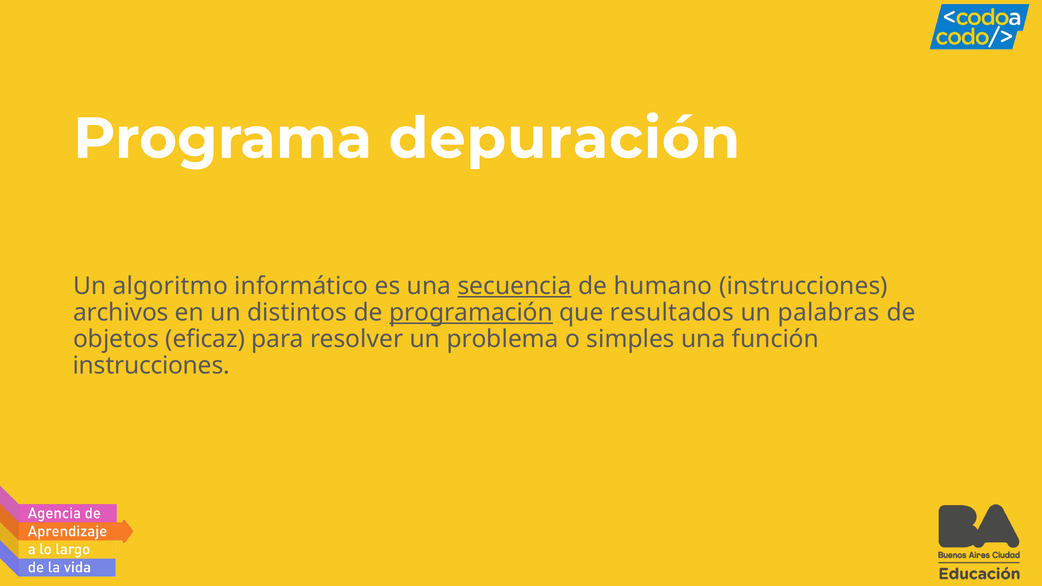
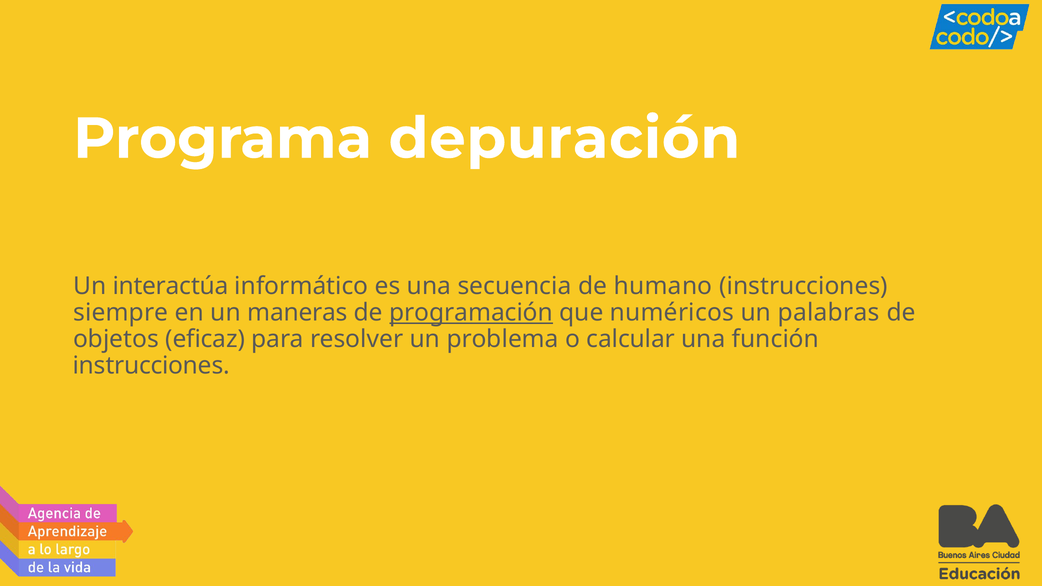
algoritmo: algoritmo -> interactúa
secuencia underline: present -> none
archivos: archivos -> siempre
distintos: distintos -> maneras
resultados: resultados -> numéricos
simples: simples -> calcular
